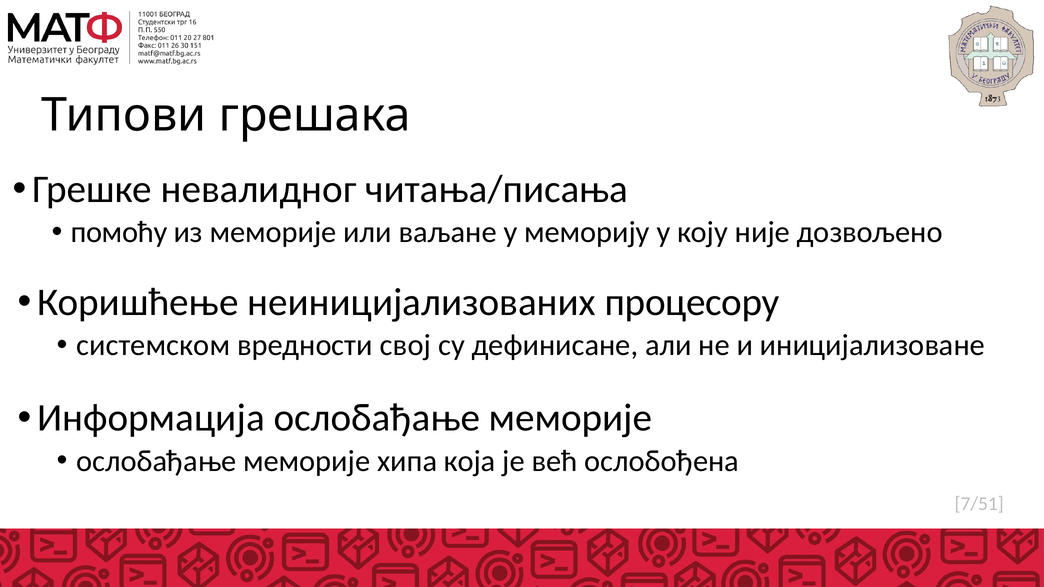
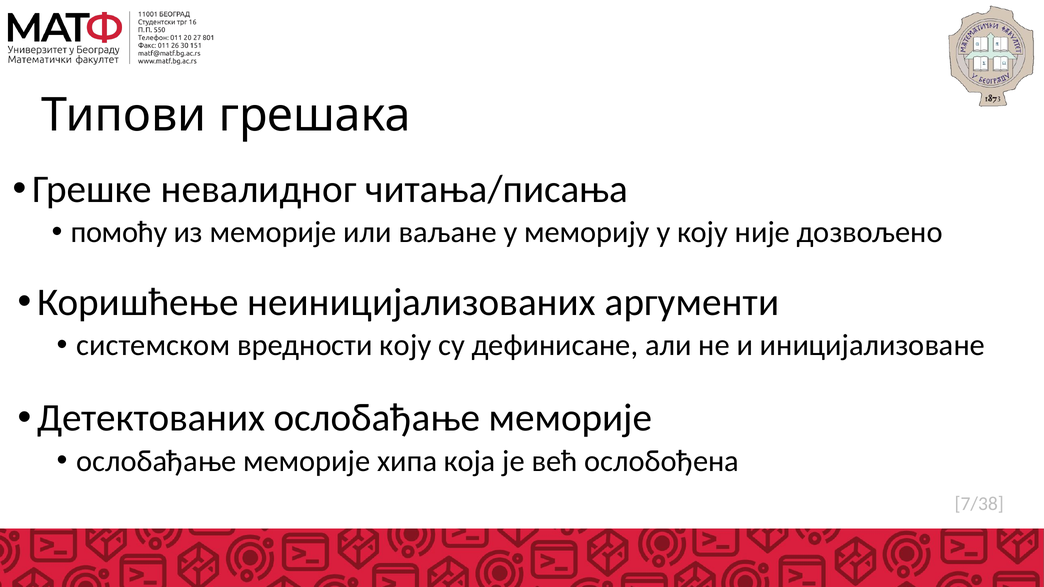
процесору: процесору -> аргументи
вредности свој: свој -> коју
Информација: Информација -> Детектованих
7/51: 7/51 -> 7/38
